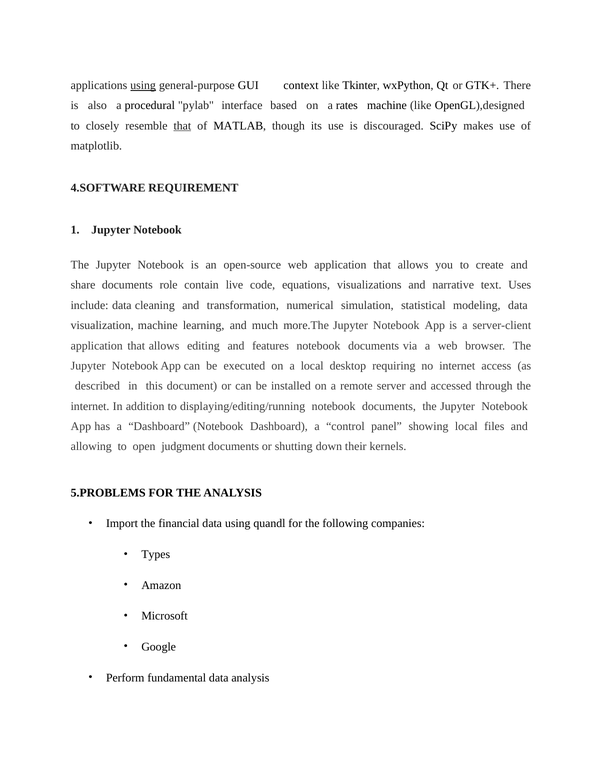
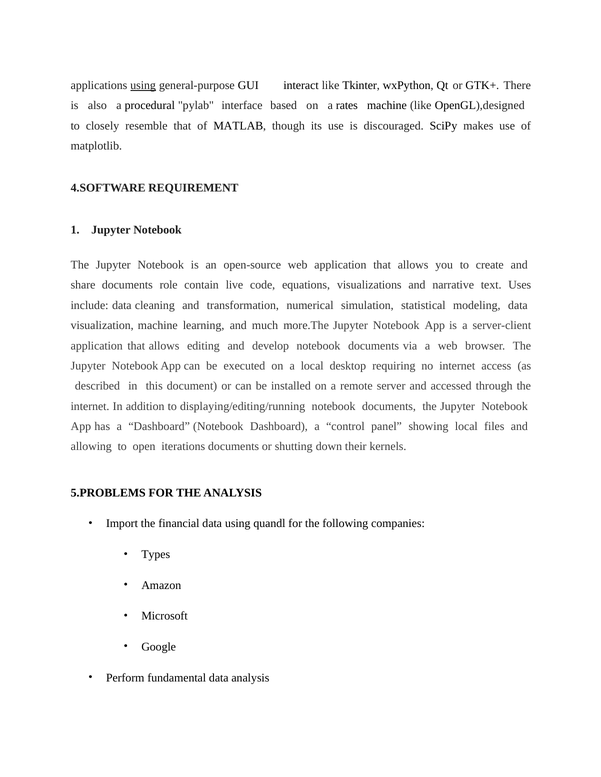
context: context -> interact
that at (182, 126) underline: present -> none
features: features -> develop
judgment: judgment -> iterations
